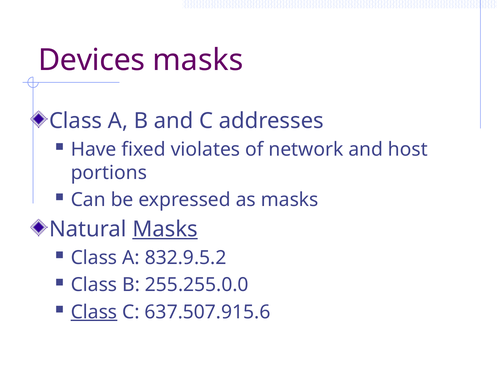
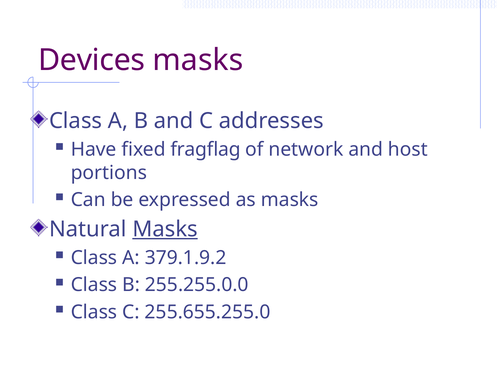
violates: violates -> fragflag
832.9.5.2: 832.9.5.2 -> 379.1.9.2
Class at (94, 312) underline: present -> none
637.507.915.6: 637.507.915.6 -> 255.655.255.0
